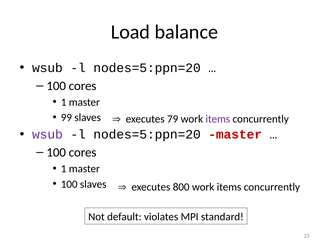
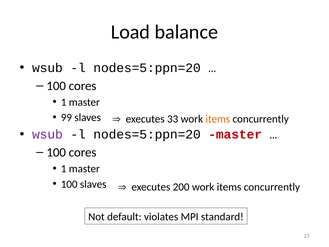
79: 79 -> 33
items at (218, 119) colour: purple -> orange
800: 800 -> 200
